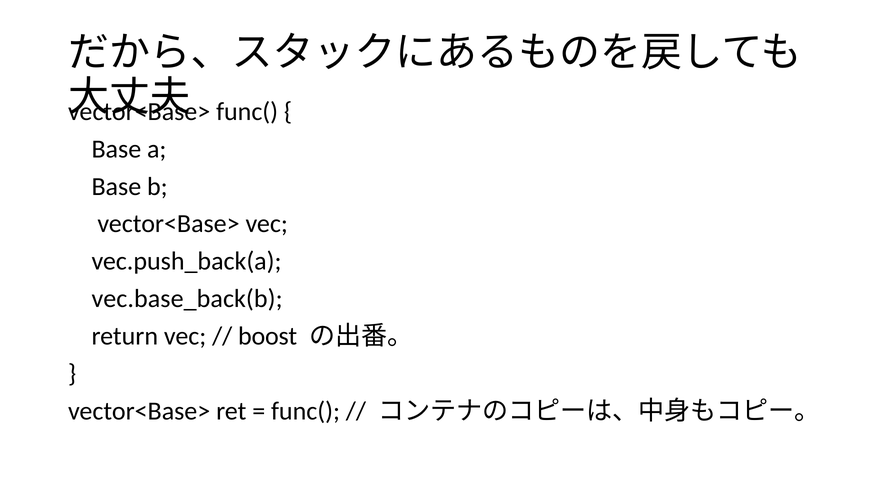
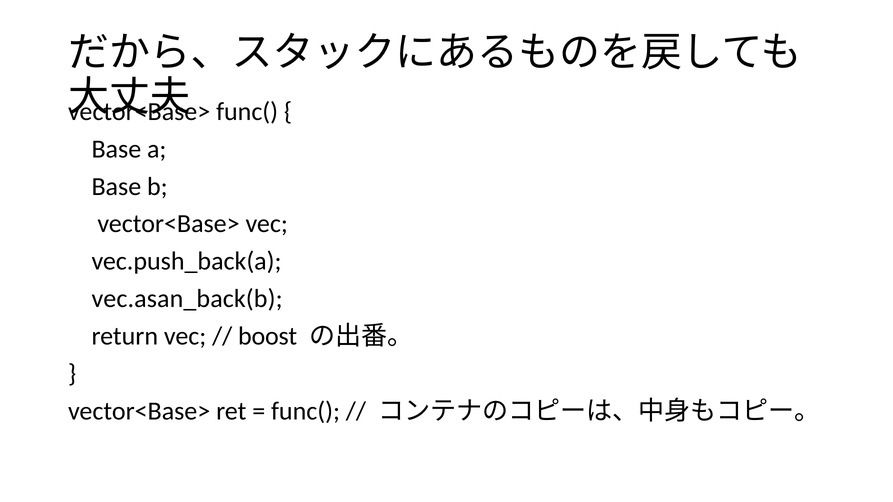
vec.base_back(b: vec.base_back(b -> vec.asan_back(b
